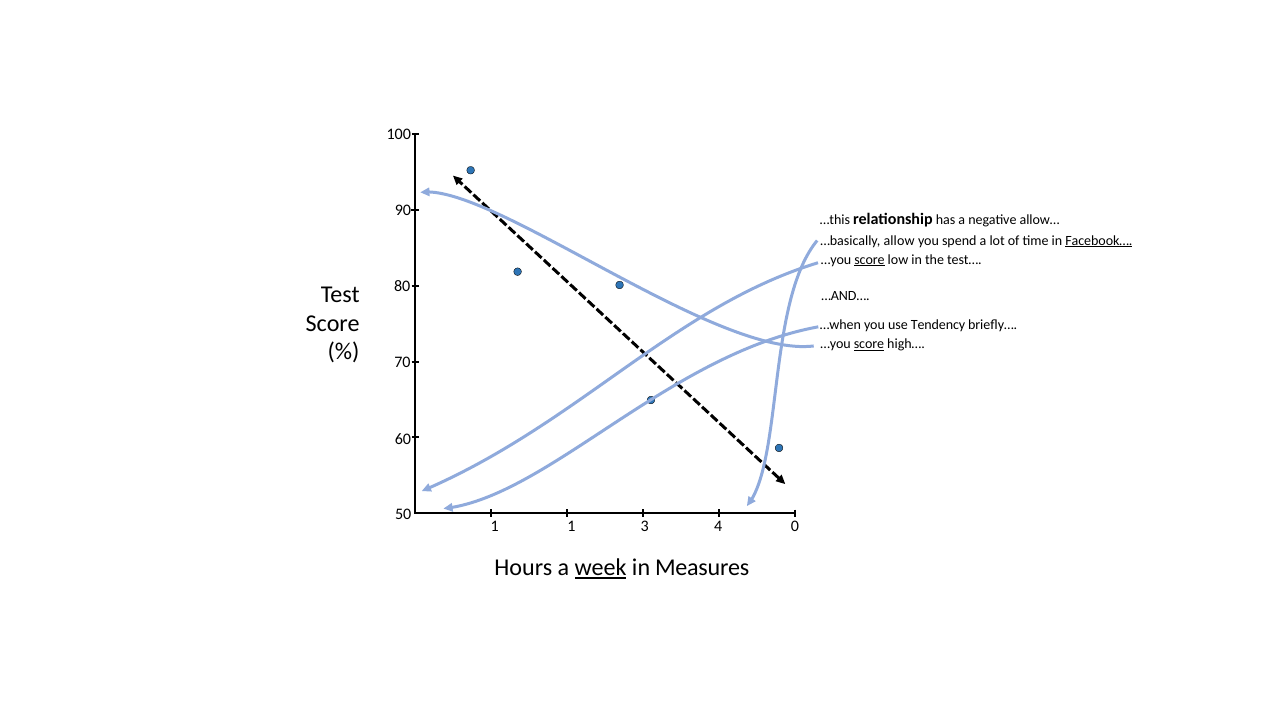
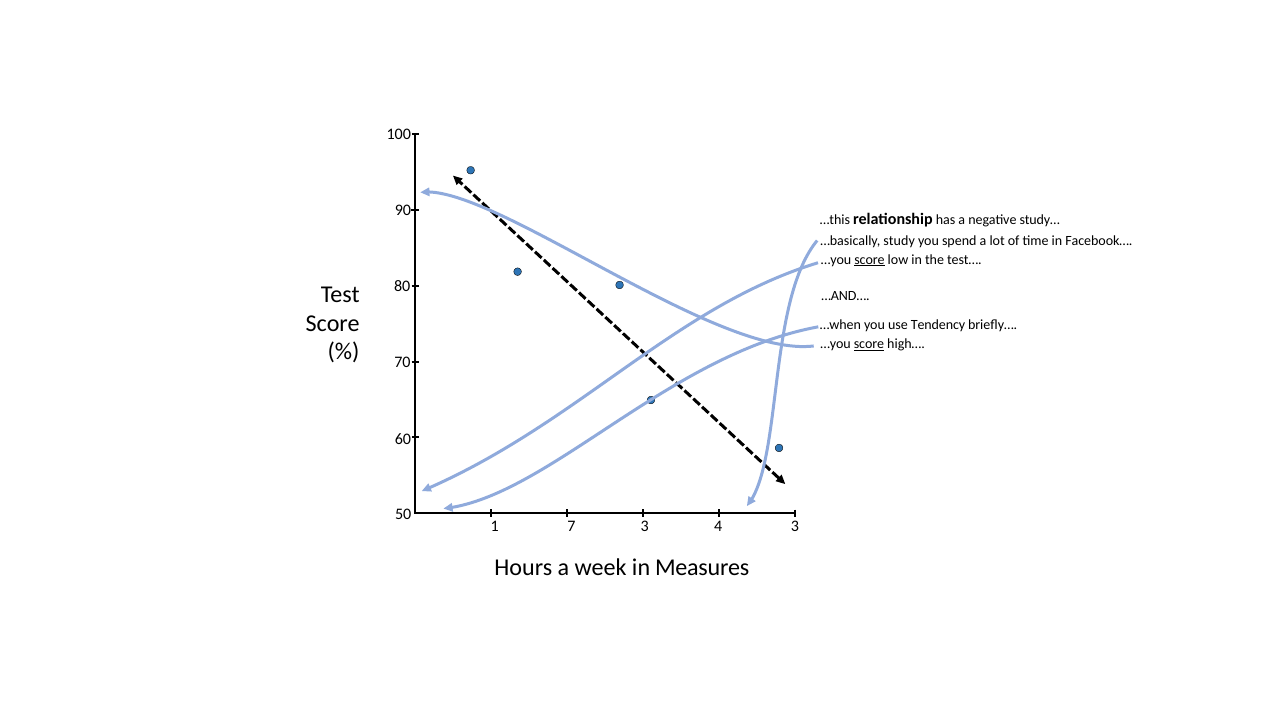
allow…: allow… -> study…
allow: allow -> study
Facebook… underline: present -> none
1 1: 1 -> 7
4 0: 0 -> 3
week underline: present -> none
